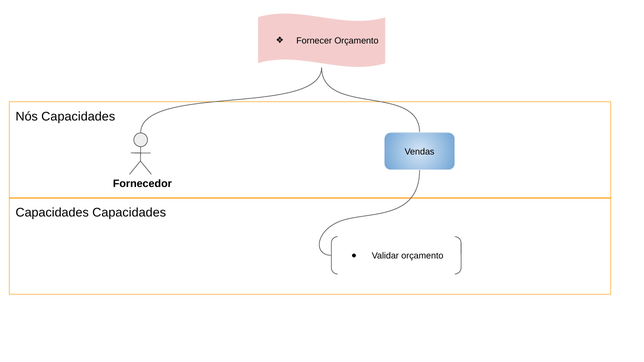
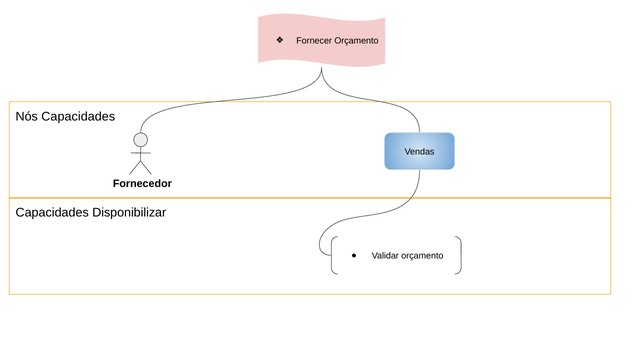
Capacidades Capacidades: Capacidades -> Disponibilizar
